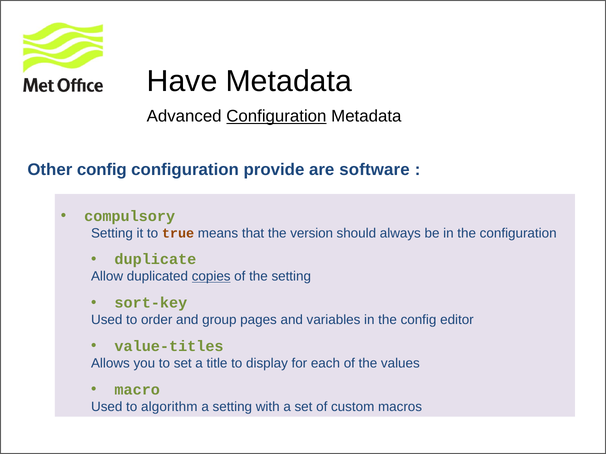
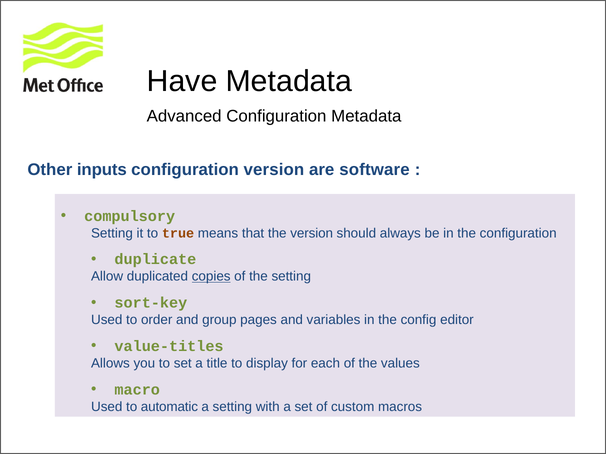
Configuration at (276, 116) underline: present -> none
Other config: config -> inputs
configuration provide: provide -> version
algorithm: algorithm -> automatic
